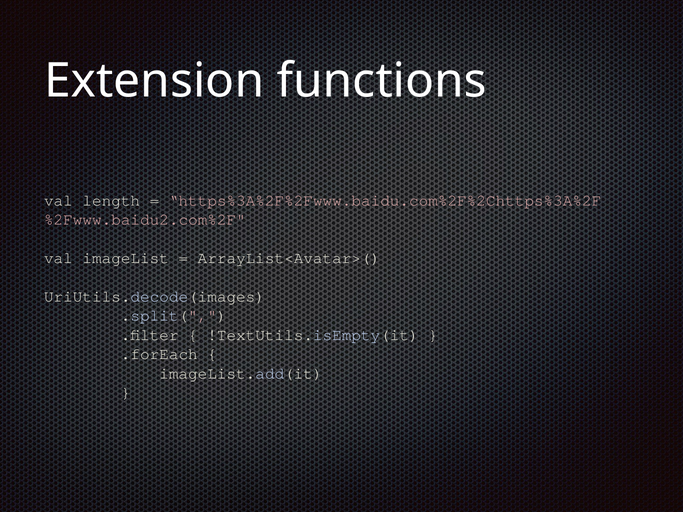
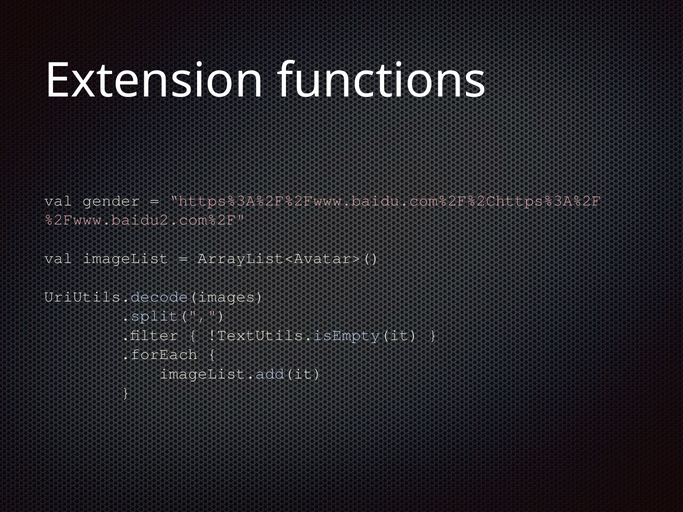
length: length -> gender
